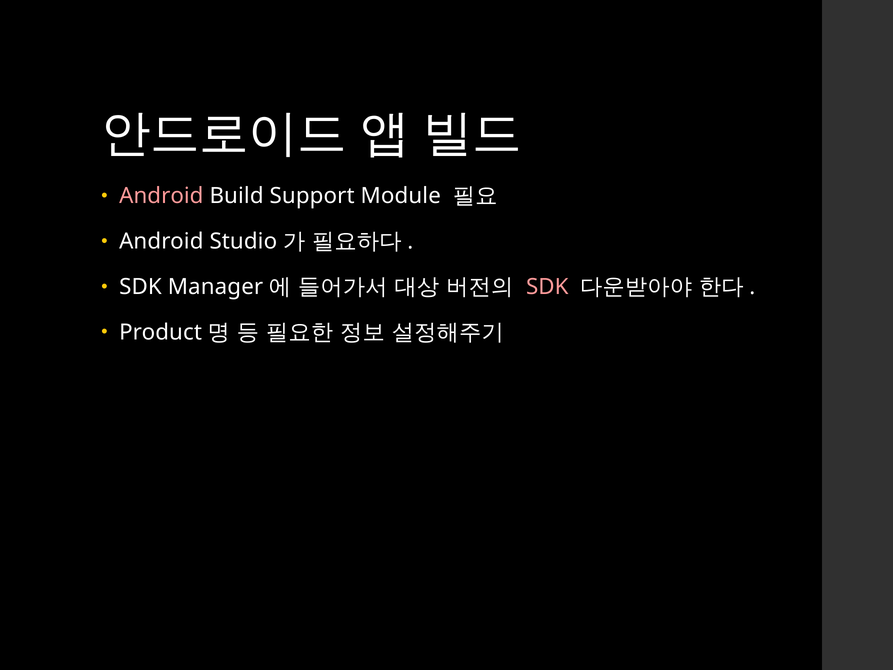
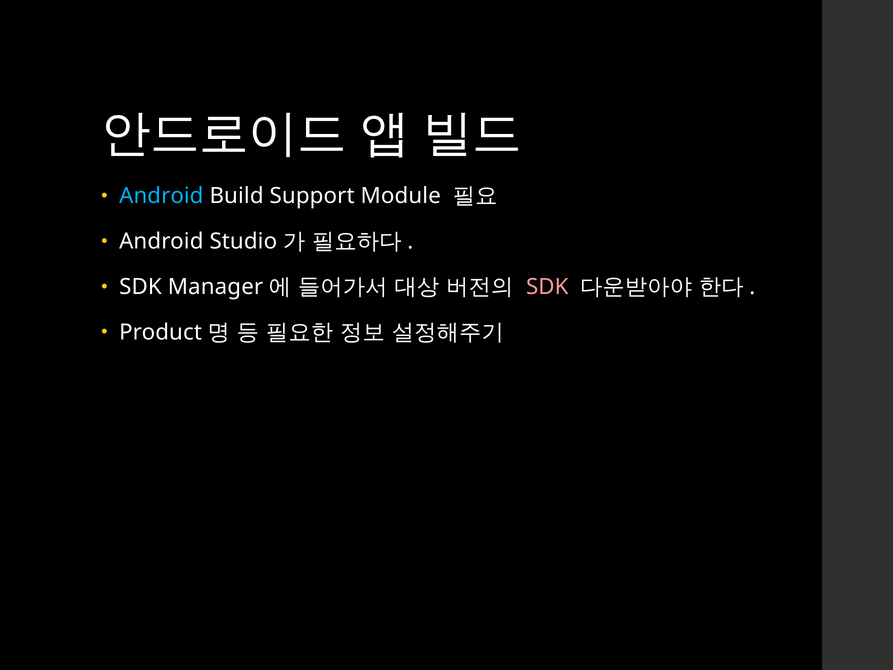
Android at (161, 196) colour: pink -> light blue
